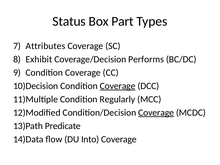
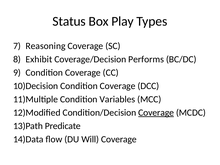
Part: Part -> Play
Attributes: Attributes -> Reasoning
Coverage at (118, 86) underline: present -> none
Regularly: Regularly -> Variables
Into: Into -> Will
